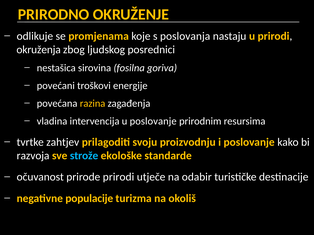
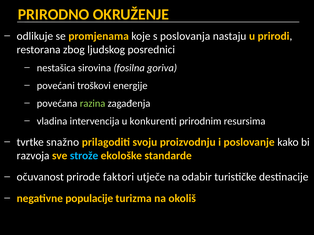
okruženja: okruženja -> restorana
razina colour: yellow -> light green
u poslovanje: poslovanje -> konkurenti
zahtjev: zahtjev -> snažno
prirode prirodi: prirodi -> faktori
